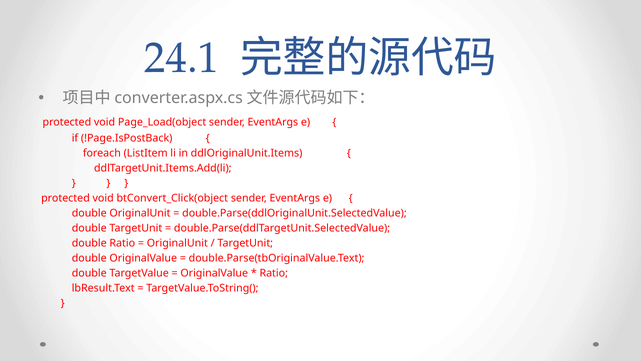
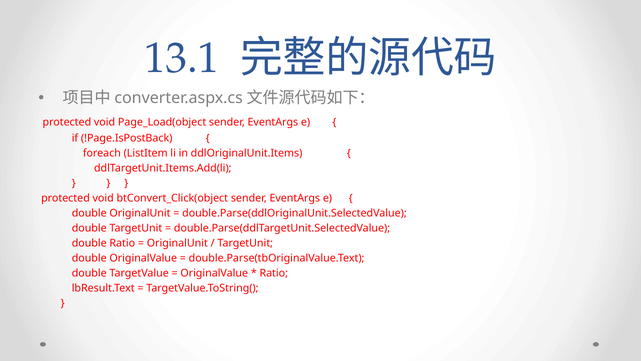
24.1: 24.1 -> 13.1
